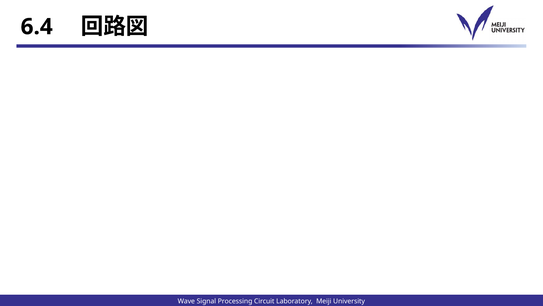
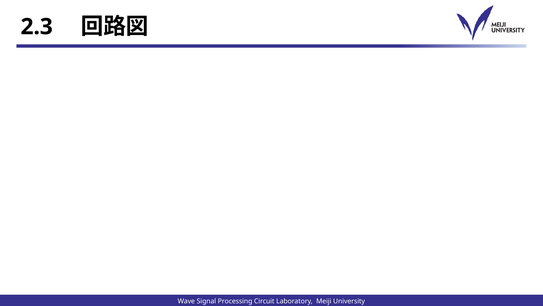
6.4: 6.4 -> 2.3
